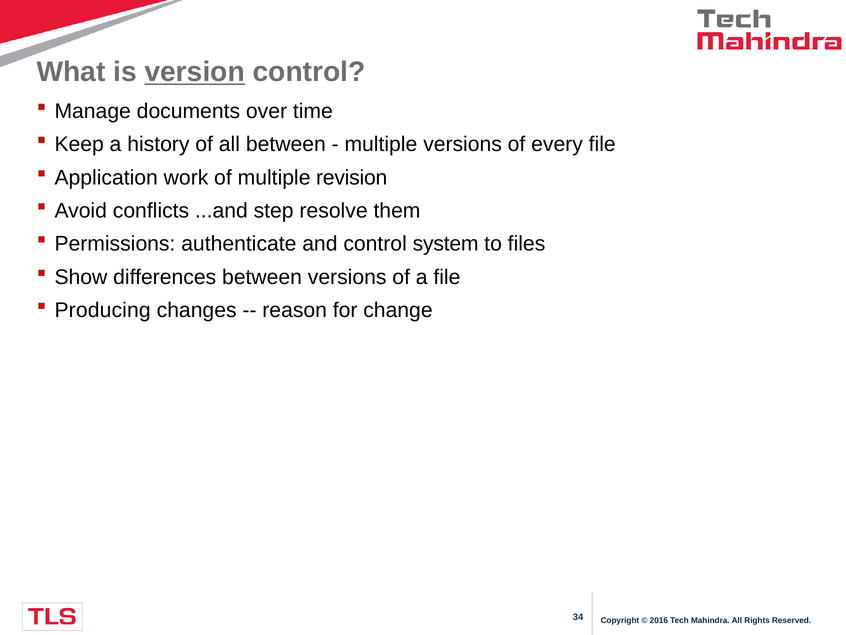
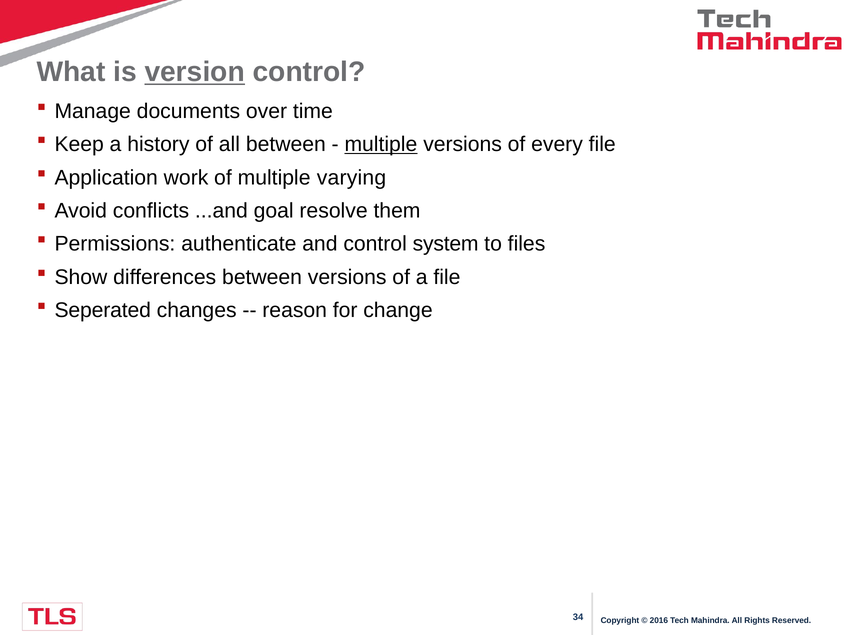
multiple at (381, 144) underline: none -> present
revision: revision -> varying
step: step -> goal
Producing: Producing -> Seperated
